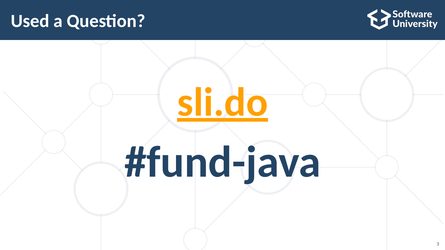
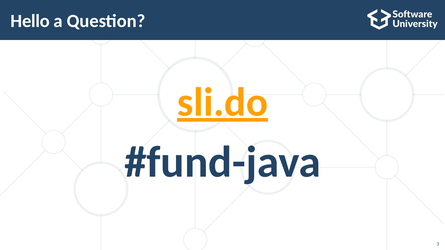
Used: Used -> Hello
